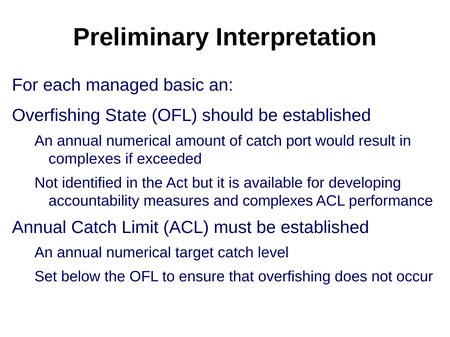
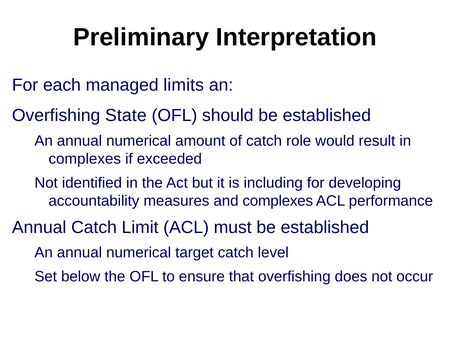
basic: basic -> limits
port: port -> role
available: available -> including
